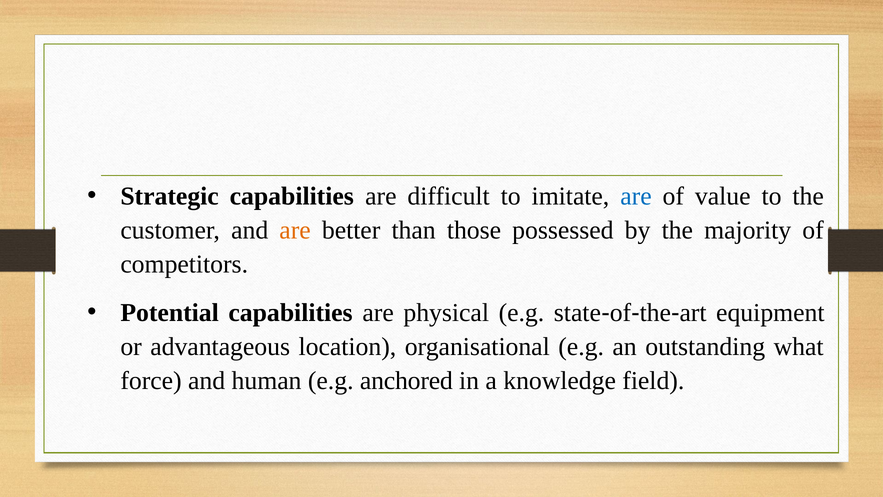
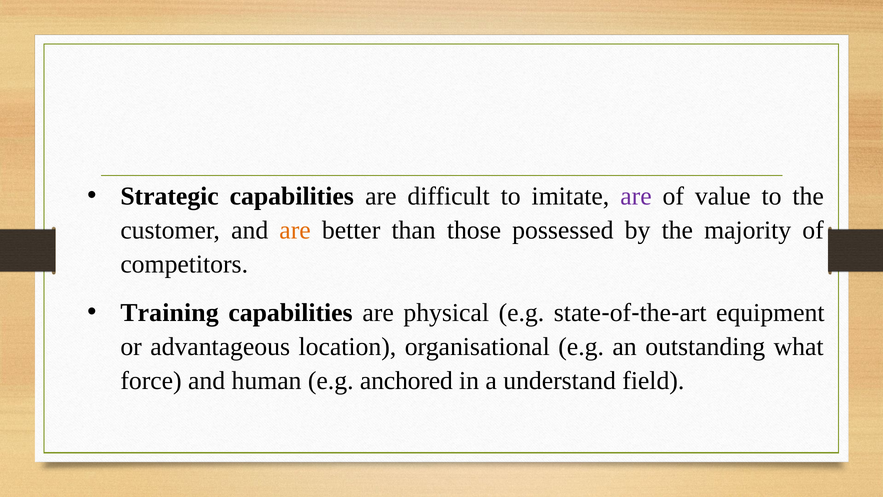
are at (636, 196) colour: blue -> purple
Potential: Potential -> Training
knowledge: knowledge -> understand
